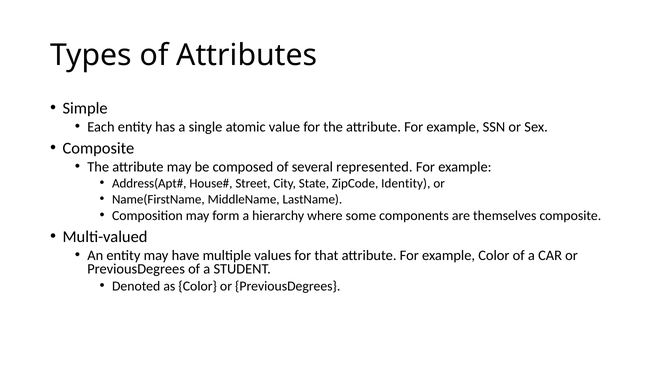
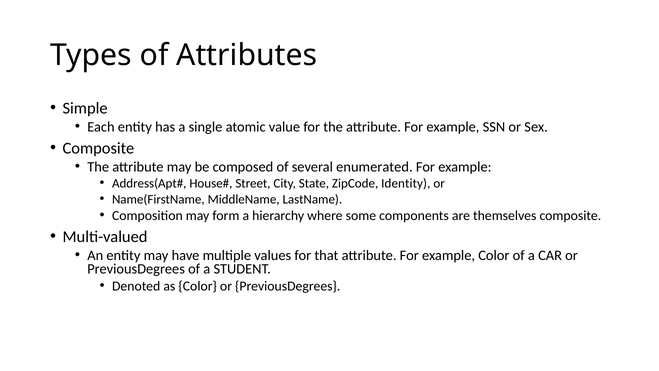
represented: represented -> enumerated
